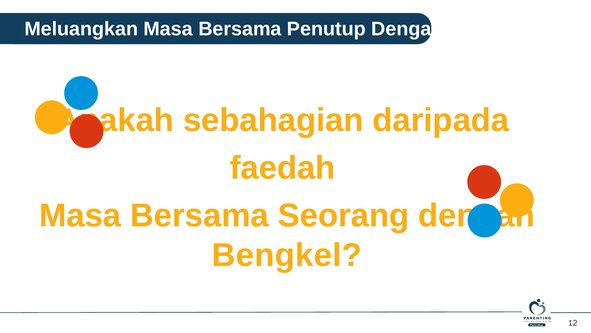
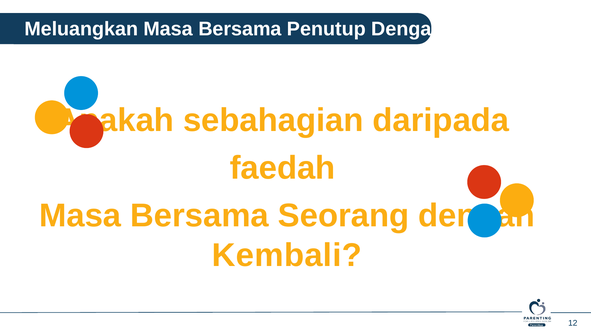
Bengkel: Bengkel -> Kembali
